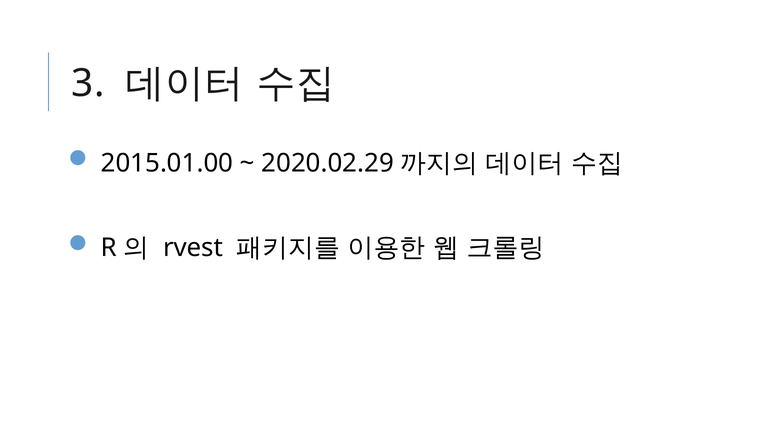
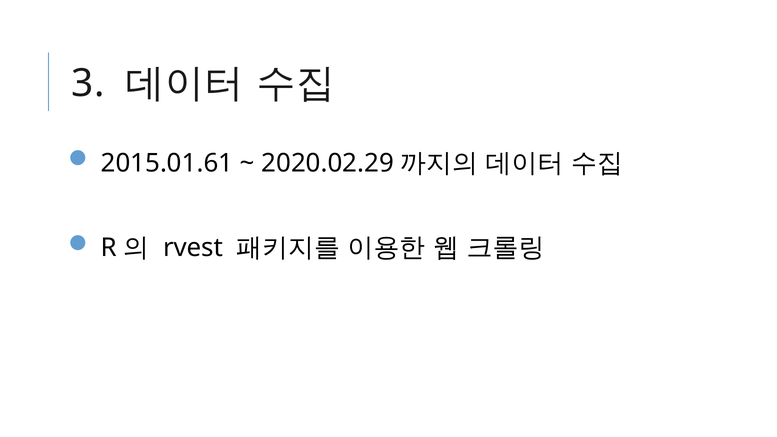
2015.01.00: 2015.01.00 -> 2015.01.61
